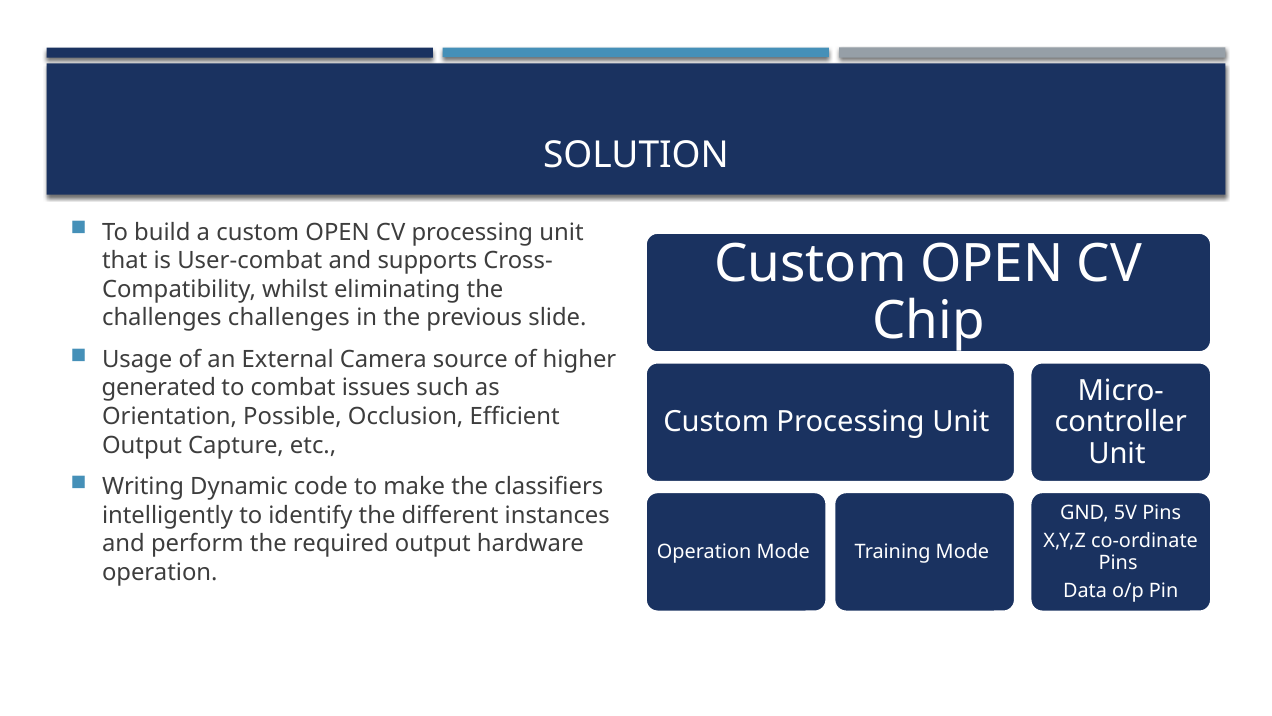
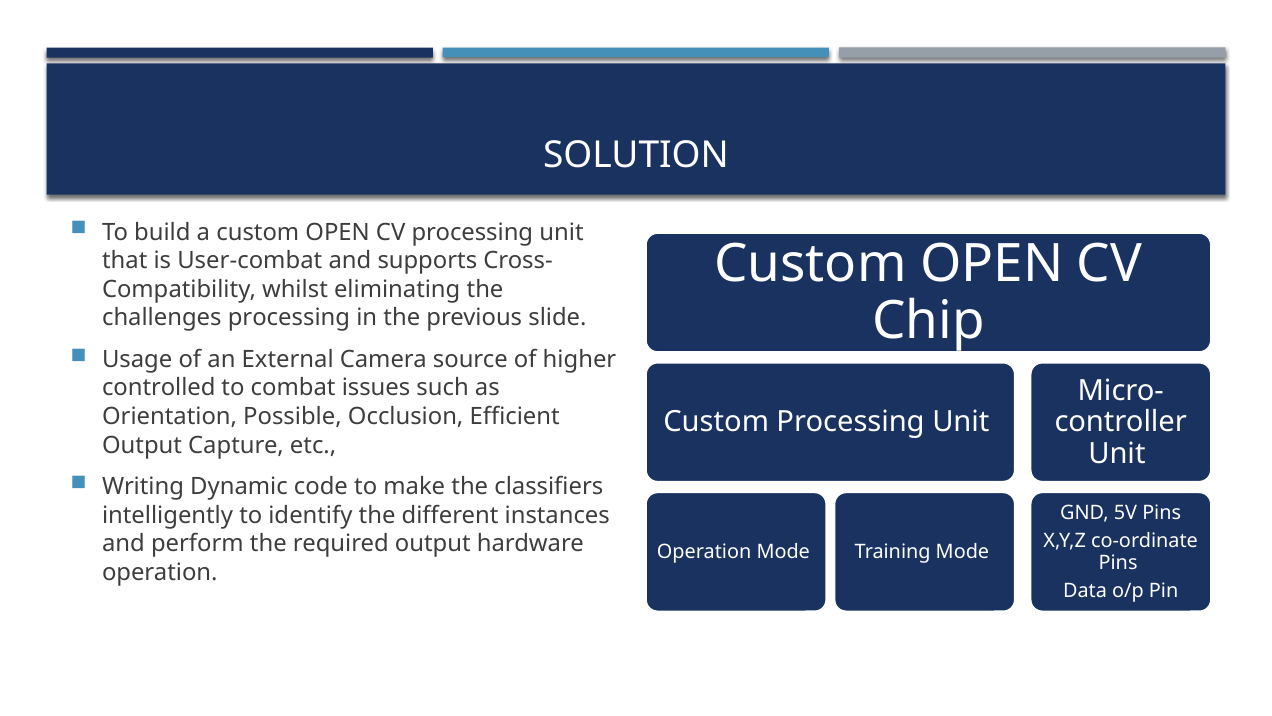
challenges challenges: challenges -> processing
generated: generated -> controlled
